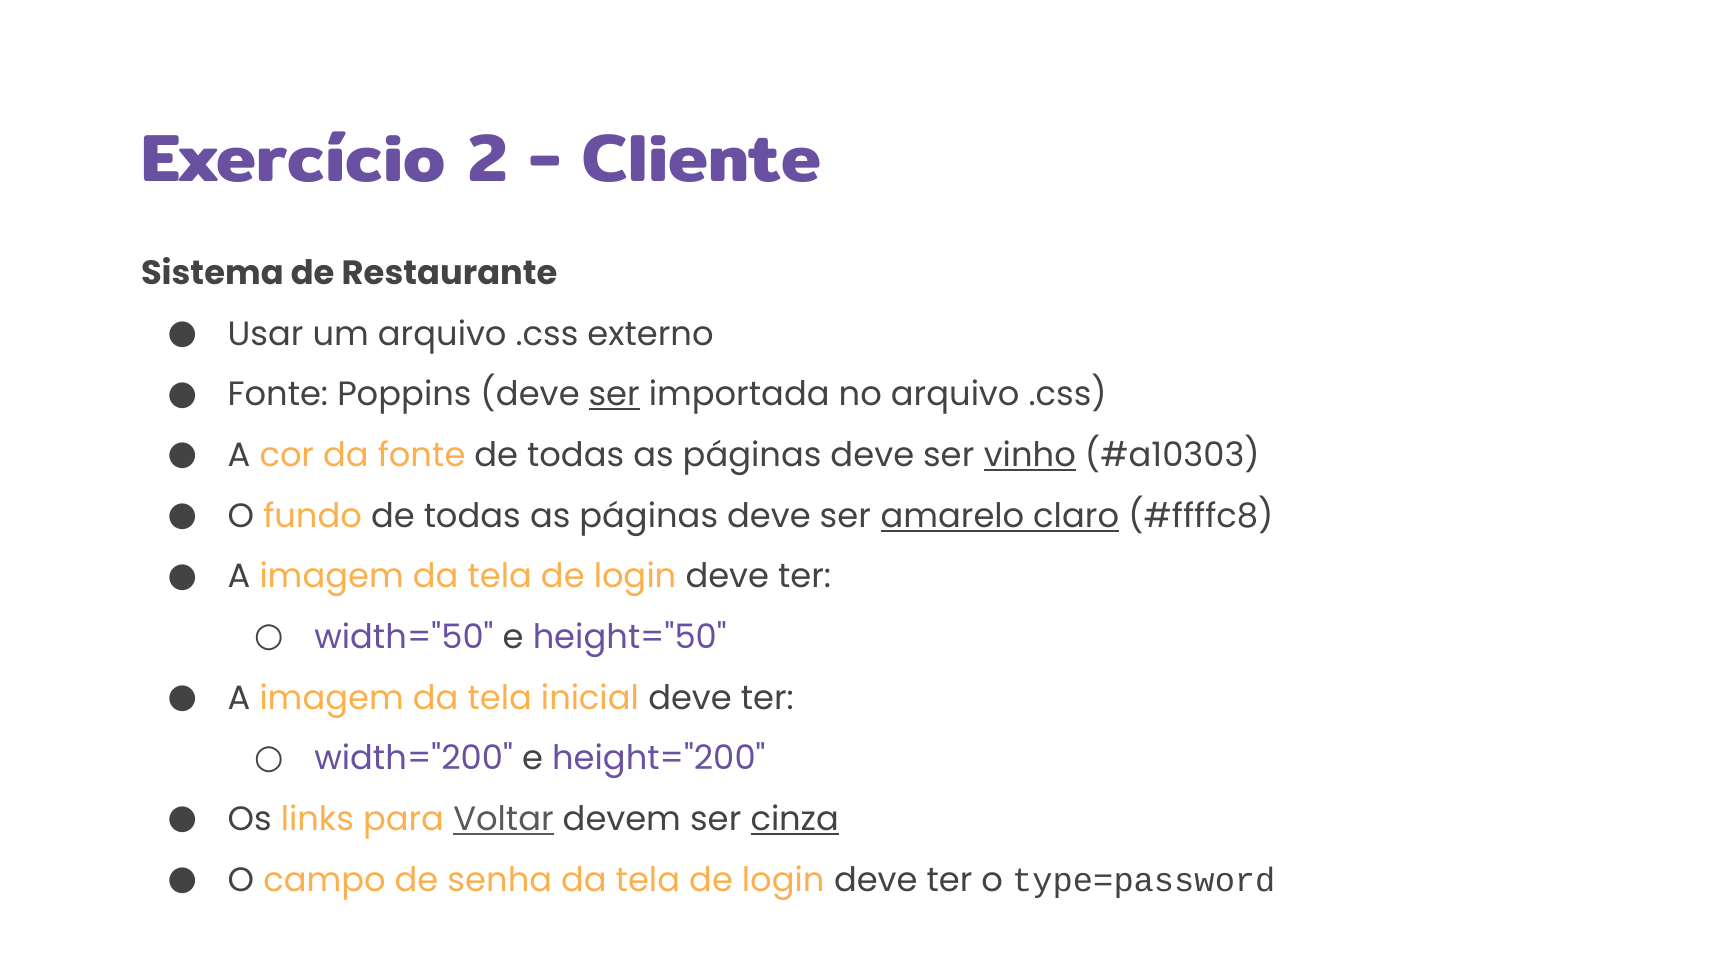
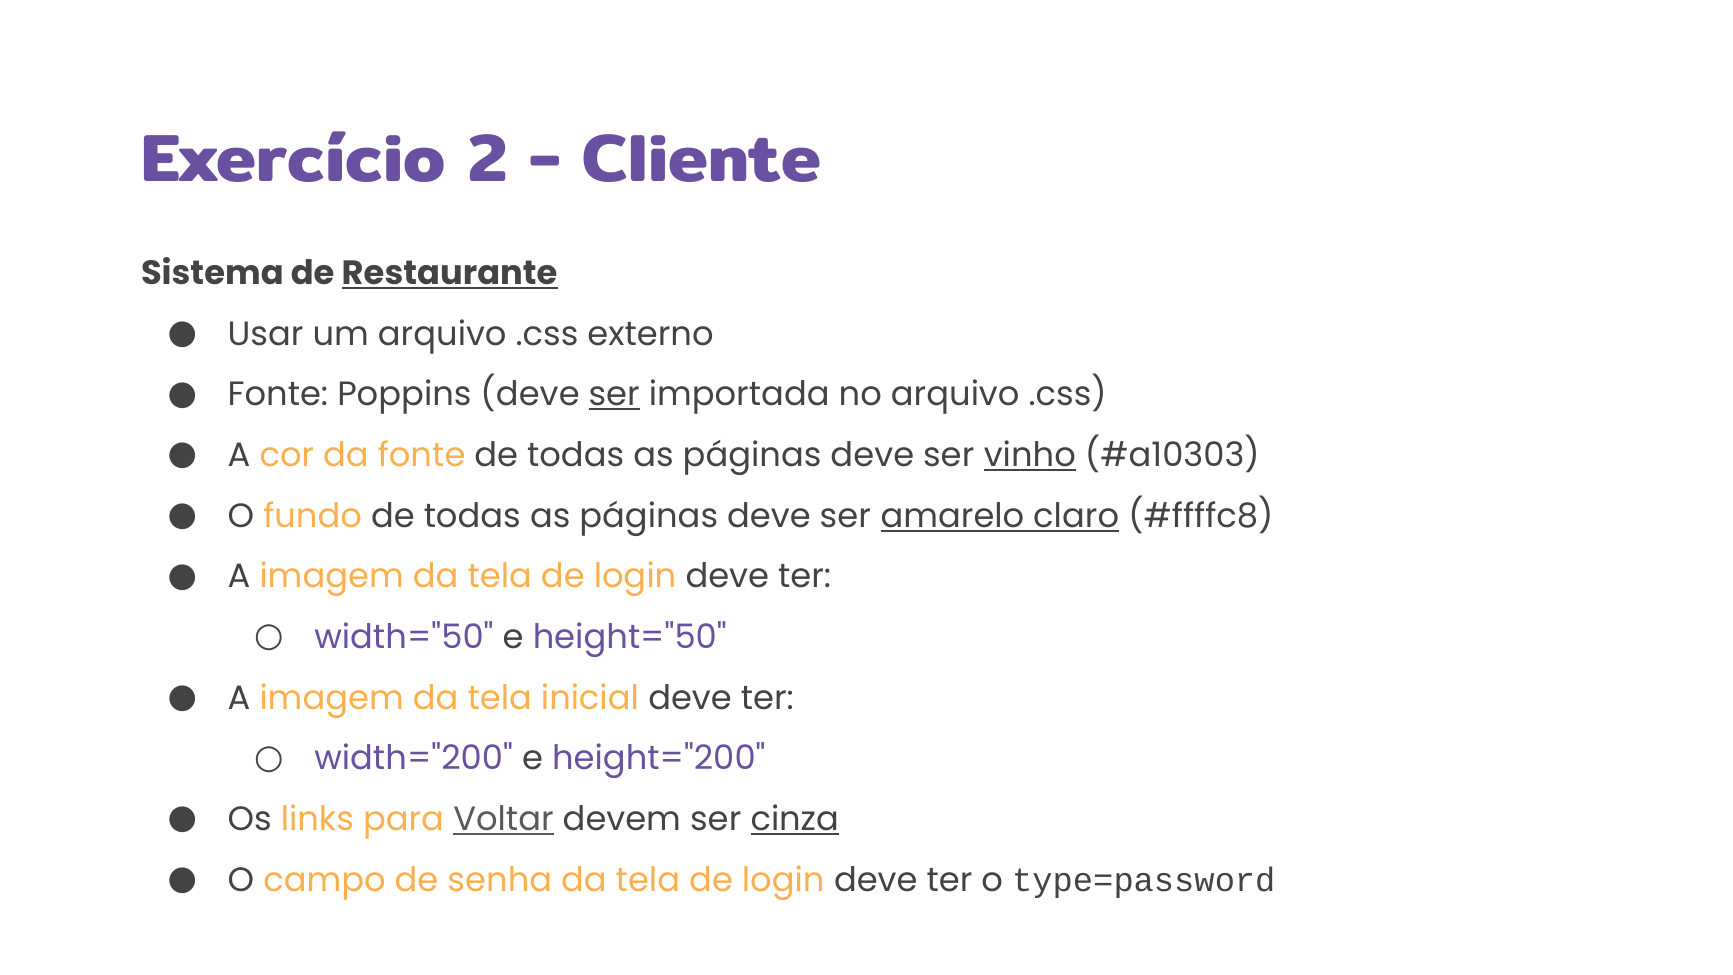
Restaurante underline: none -> present
